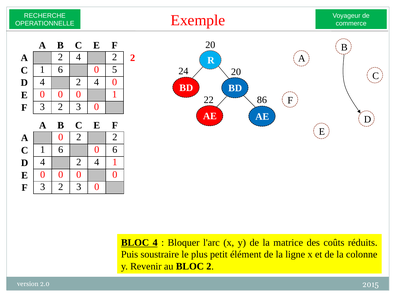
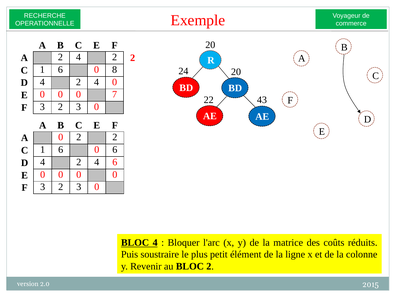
5: 5 -> 8
0 1: 1 -> 7
86: 86 -> 43
4 1: 1 -> 6
